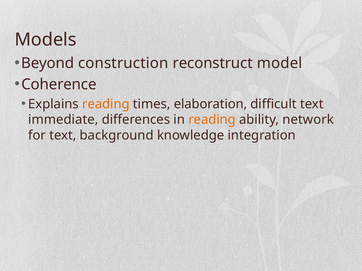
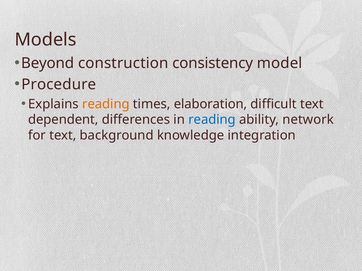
reconstruct: reconstruct -> consistency
Coherence: Coherence -> Procedure
immediate: immediate -> dependent
reading at (212, 120) colour: orange -> blue
